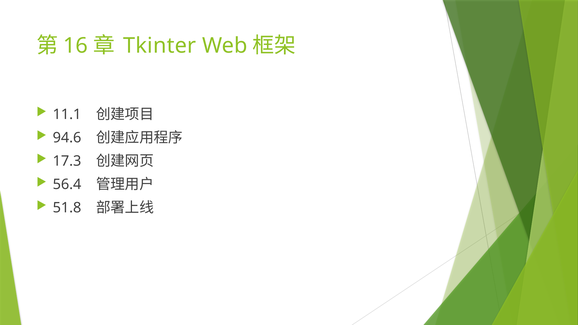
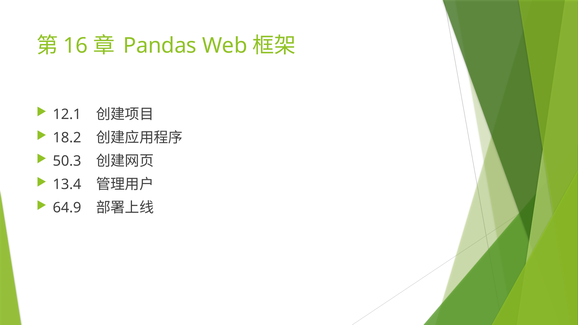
Tkinter: Tkinter -> Pandas
11.1: 11.1 -> 12.1
94.6: 94.6 -> 18.2
17.3: 17.3 -> 50.3
56.4: 56.4 -> 13.4
51.8: 51.8 -> 64.9
